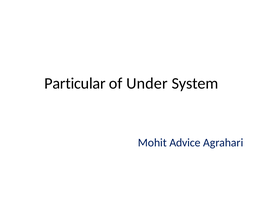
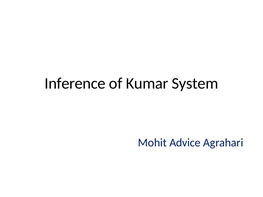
Particular: Particular -> Inference
Under: Under -> Kumar
